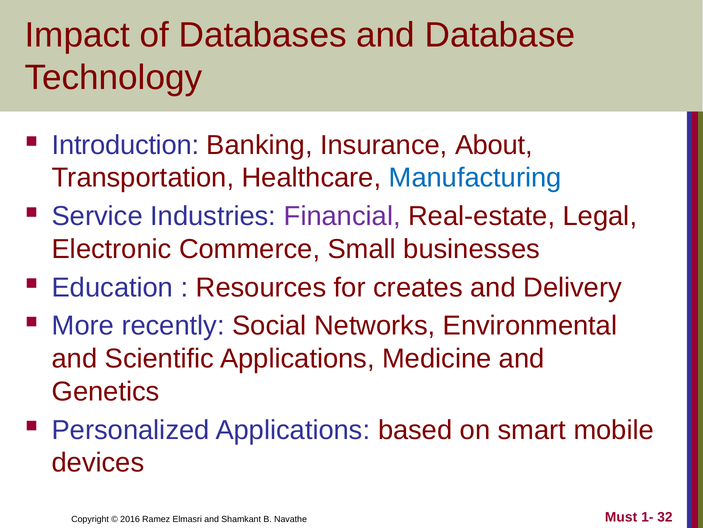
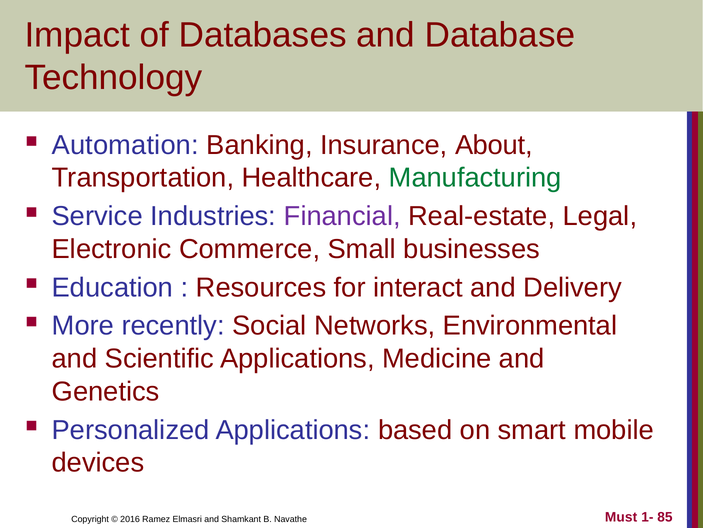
Introduction: Introduction -> Automation
Manufacturing colour: blue -> green
creates: creates -> interact
32: 32 -> 85
